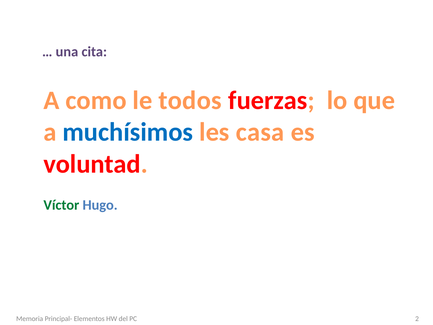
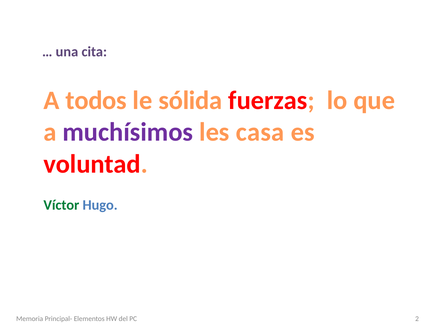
como: como -> todos
todos: todos -> sólida
muchísimos colour: blue -> purple
